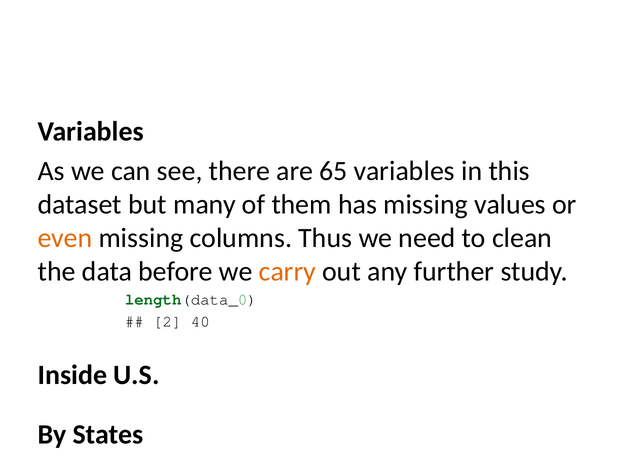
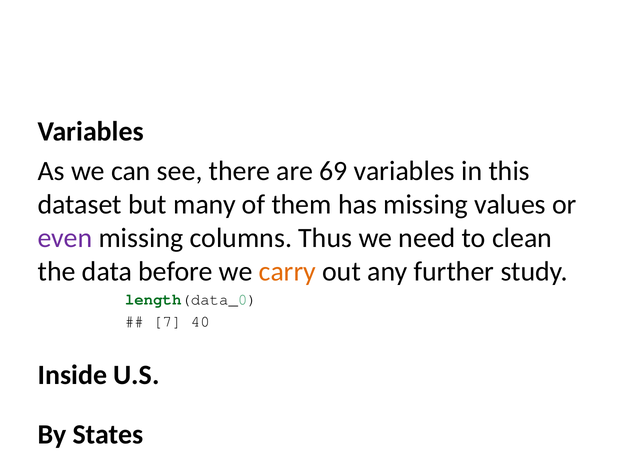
are 65: 65 -> 69
even colour: orange -> purple
2: 2 -> 7
